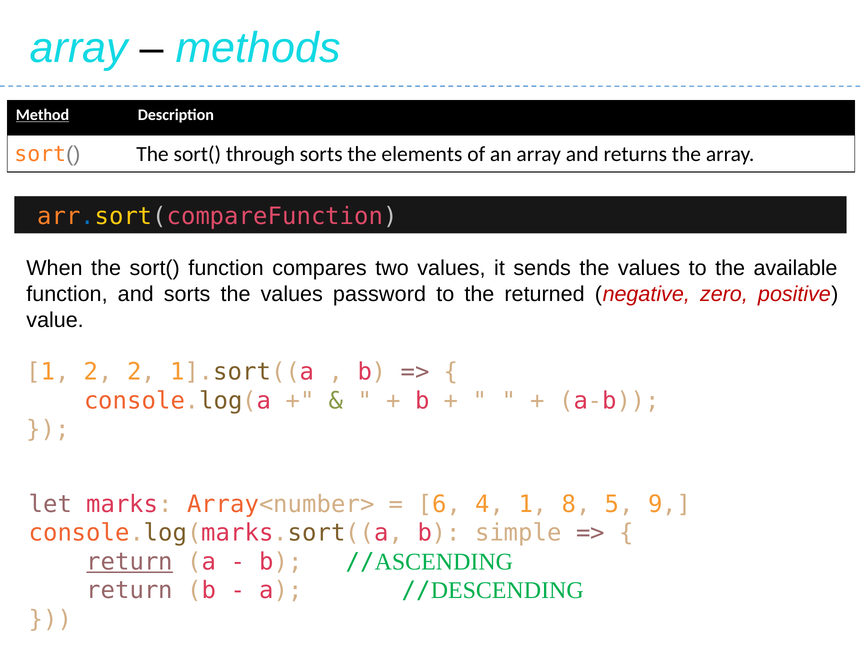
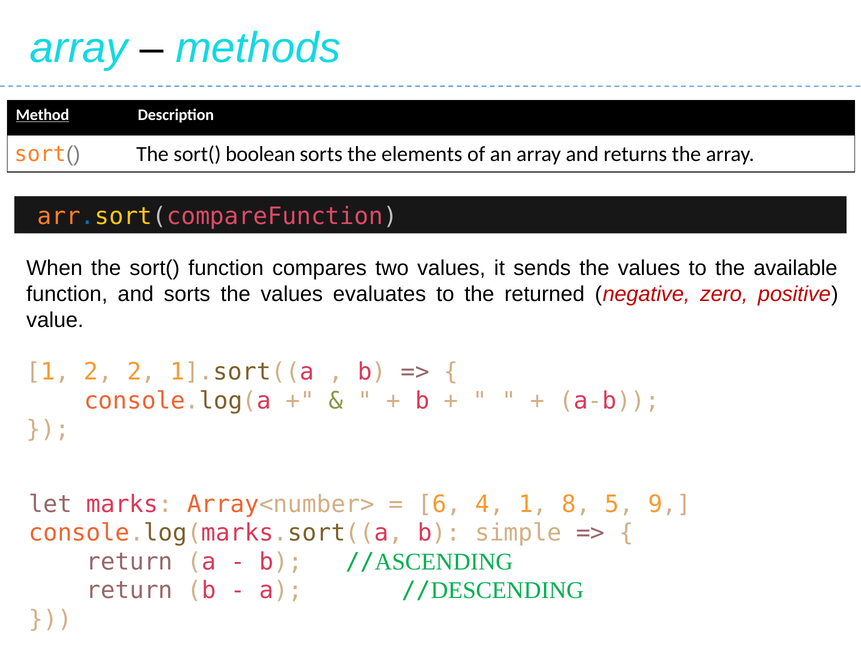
through: through -> boolean
password: password -> evaluates
return at (130, 562) underline: present -> none
